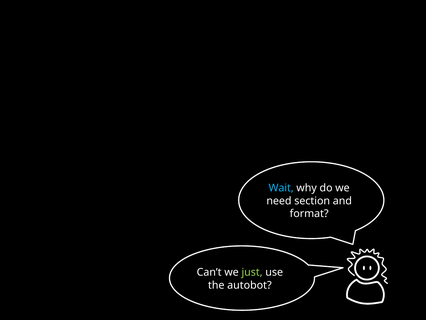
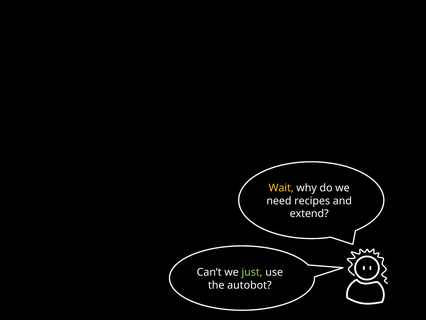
Wait colour: light blue -> yellow
section: section -> recipes
format: format -> extend
